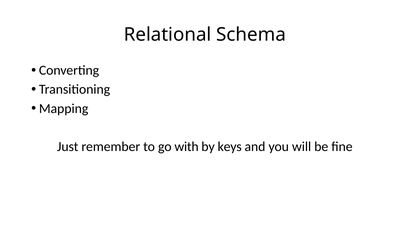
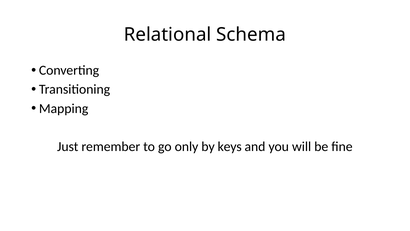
with: with -> only
